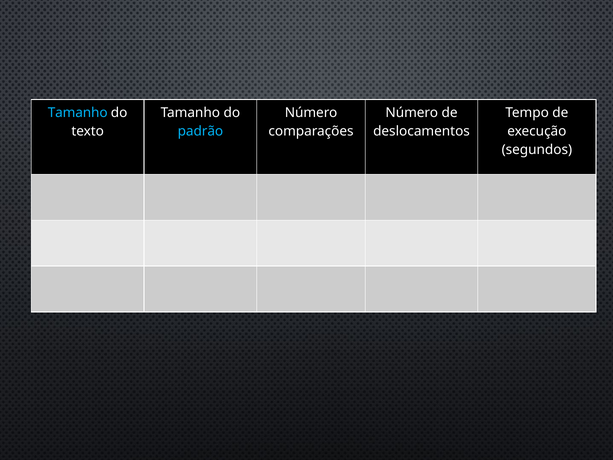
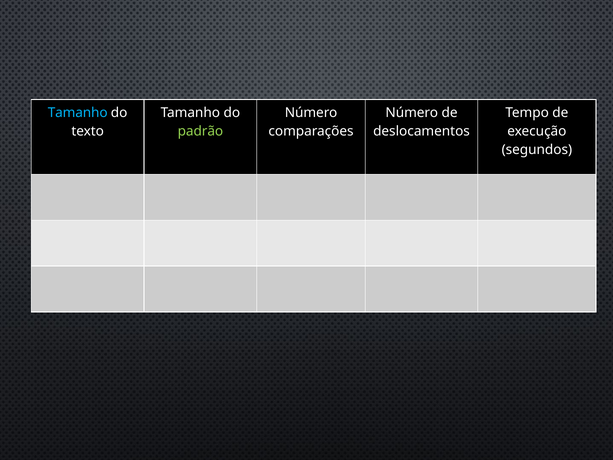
padrão colour: light blue -> light green
